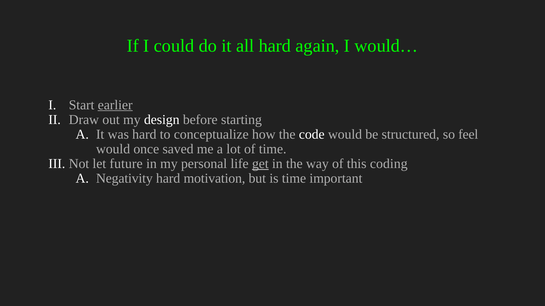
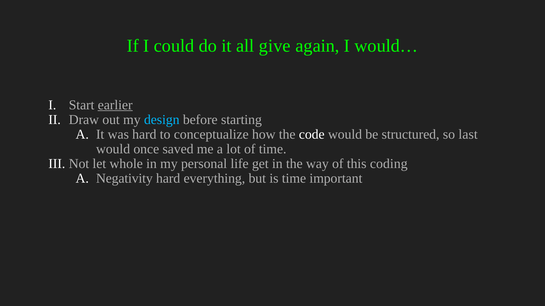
all hard: hard -> give
design colour: white -> light blue
feel: feel -> last
future: future -> whole
get underline: present -> none
motivation: motivation -> everything
